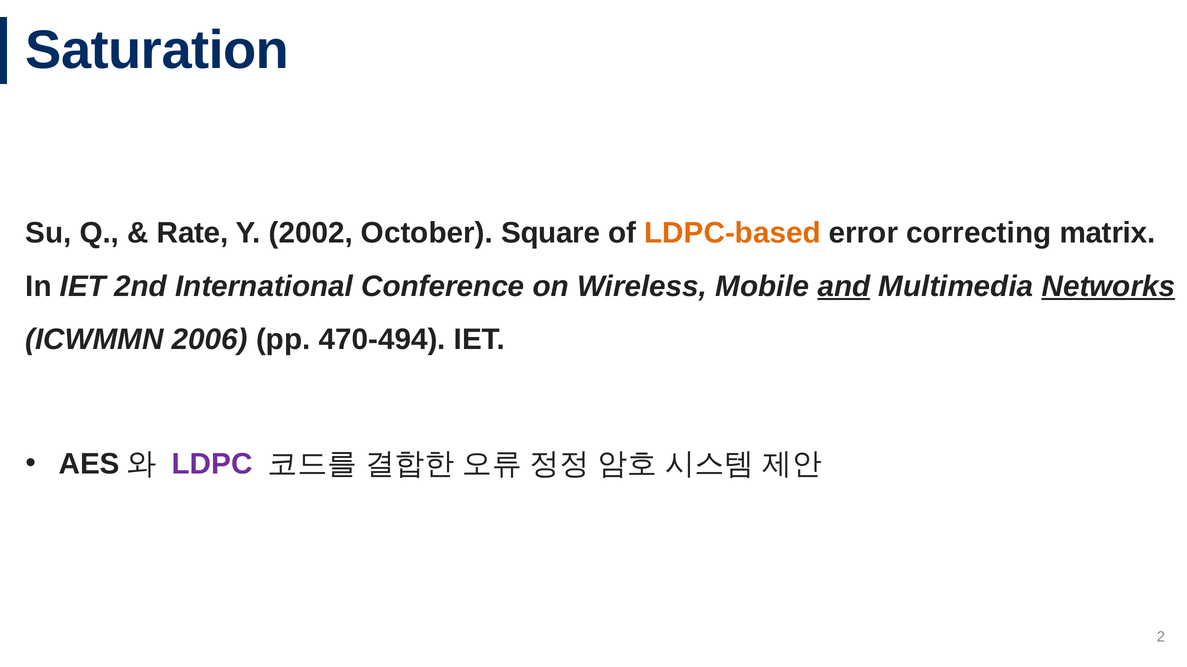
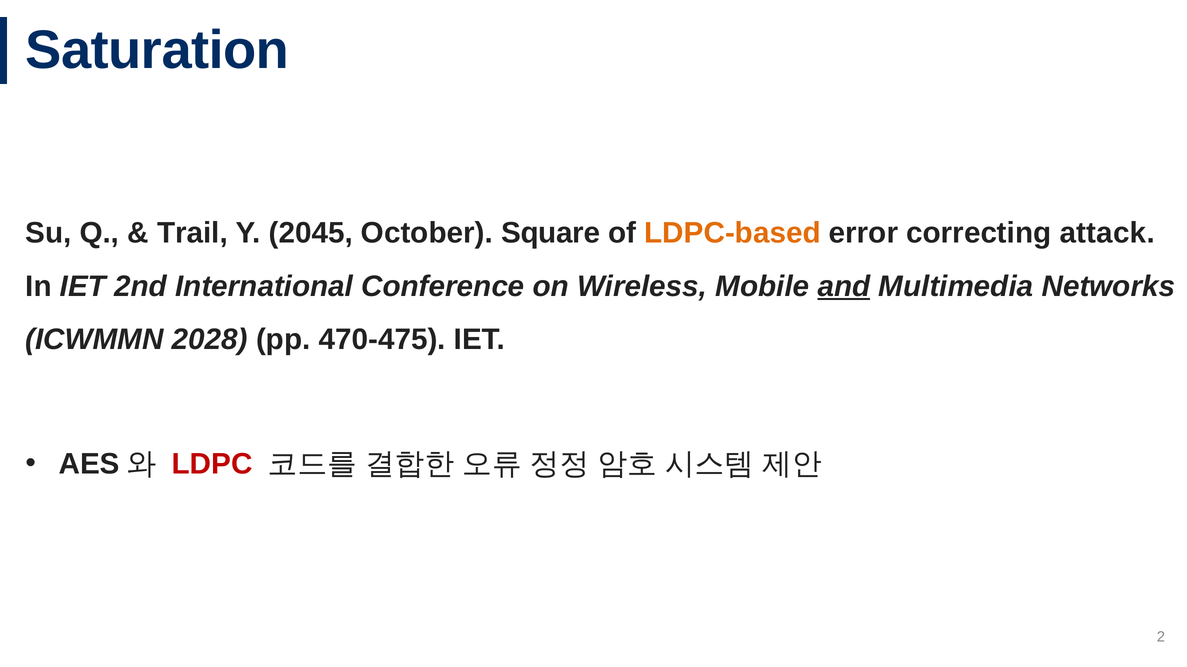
Rate: Rate -> Trail
2002: 2002 -> 2045
matrix: matrix -> attack
Networks underline: present -> none
2006: 2006 -> 2028
470-494: 470-494 -> 470-475
LDPC colour: purple -> red
